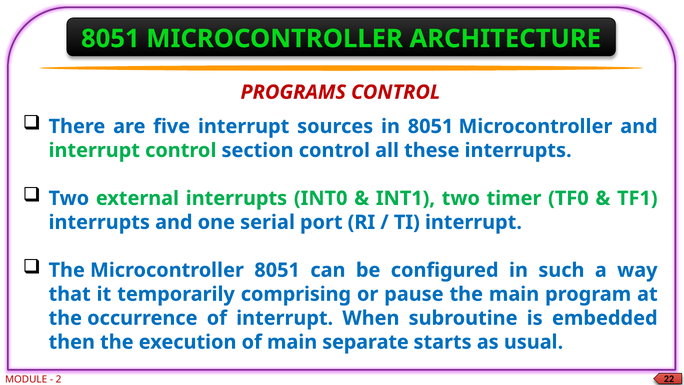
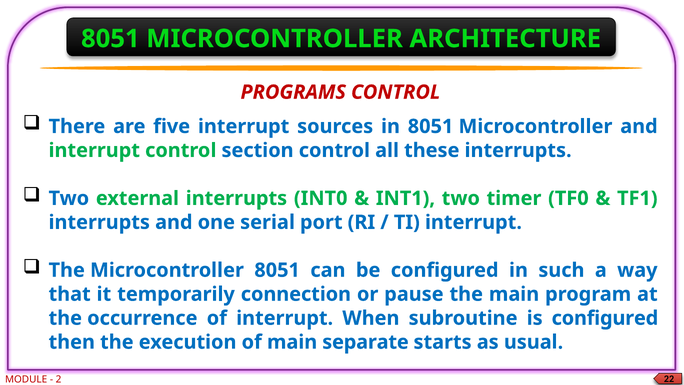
comprising: comprising -> connection
is embedded: embedded -> configured
